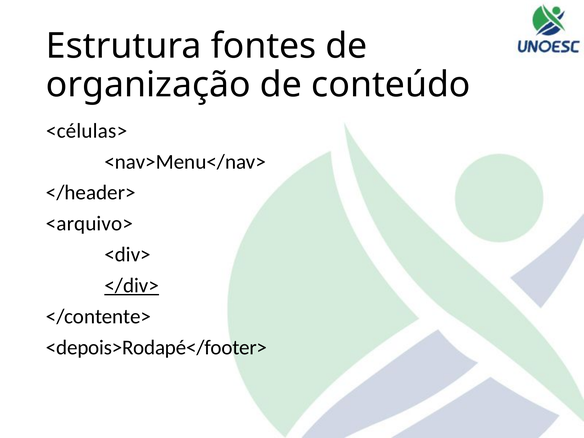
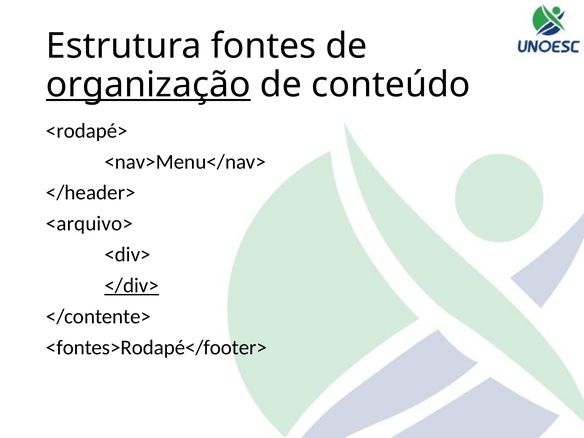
organização underline: none -> present
<células>: <células> -> <rodapé>
<depois>Rodapé</footer>: <depois>Rodapé</footer> -> <fontes>Rodapé</footer>
